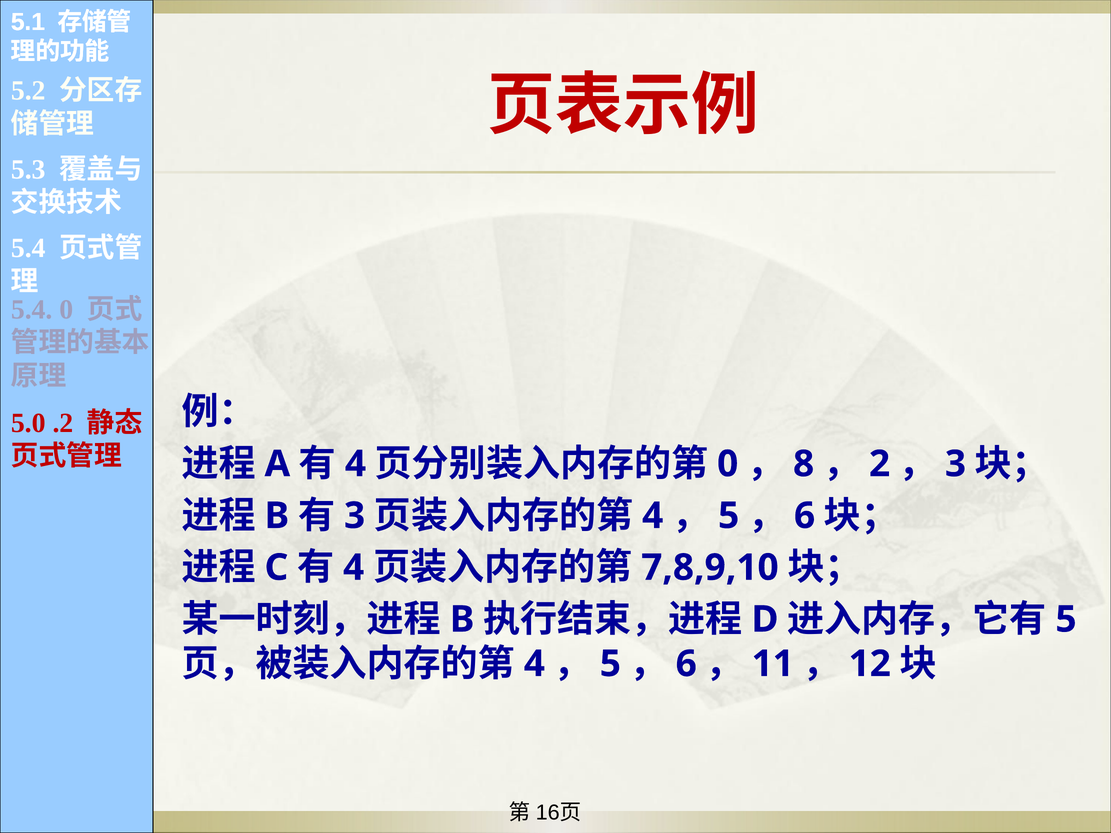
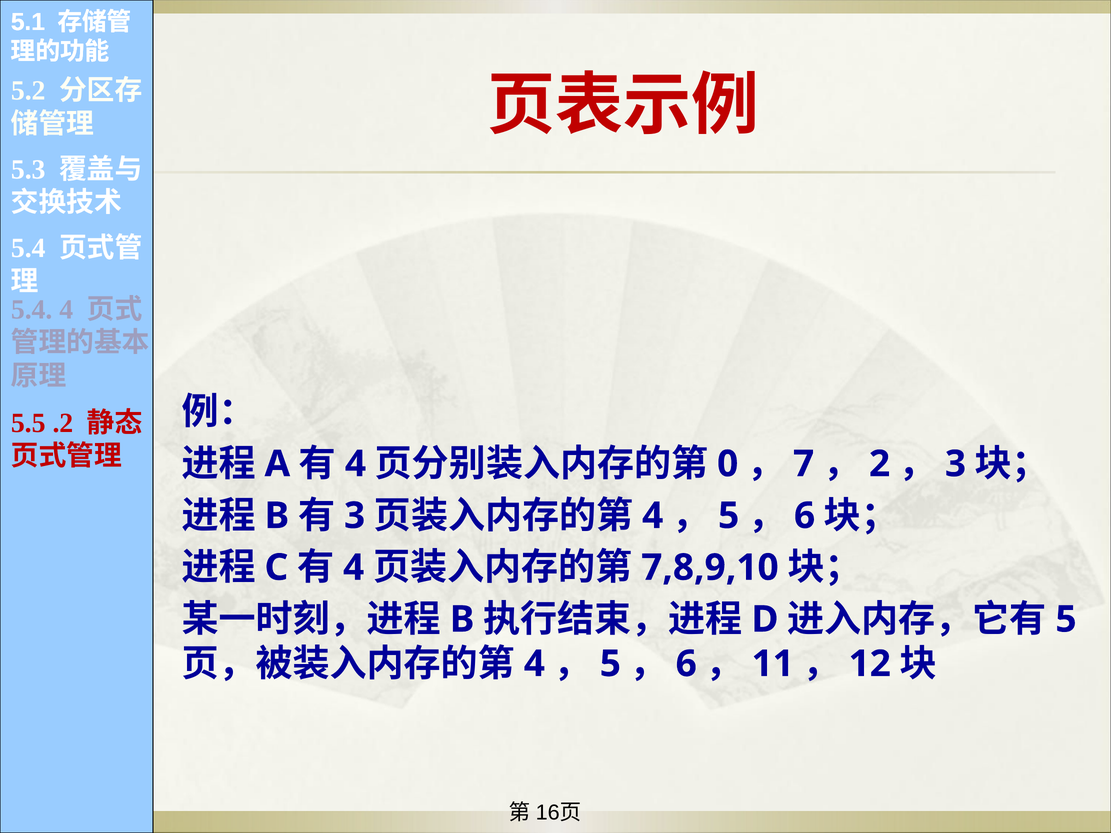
0 at (66, 309): 0 -> 4
5.0: 5.0 -> 5.5
8: 8 -> 7
